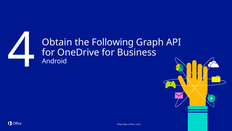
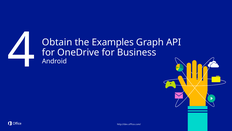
Following: Following -> Examples
